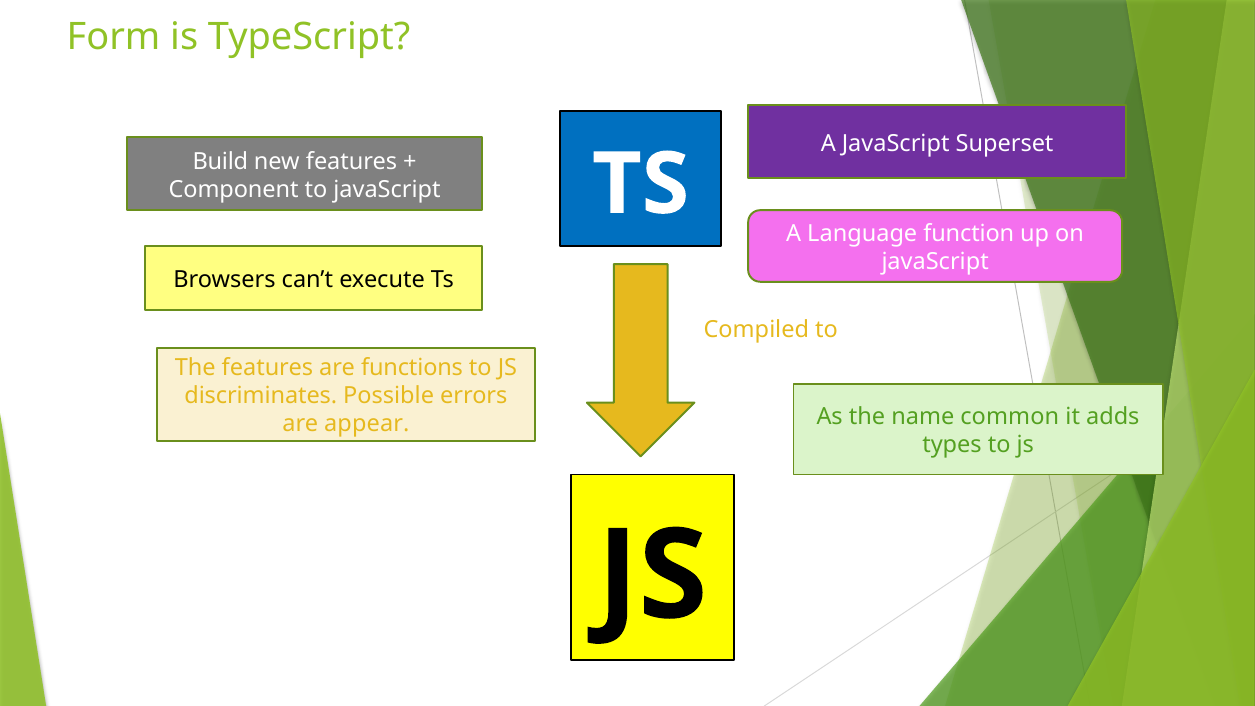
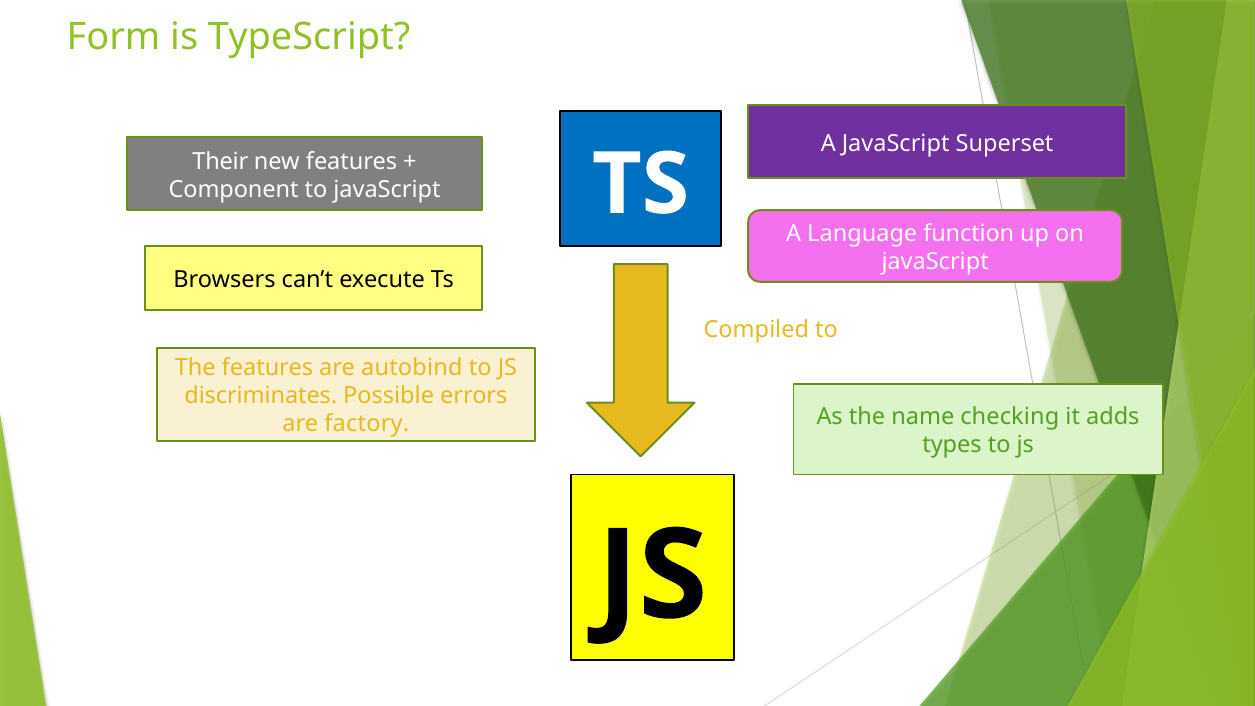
Build: Build -> Their
functions: functions -> autobind
appear: appear -> factory
common: common -> checking
